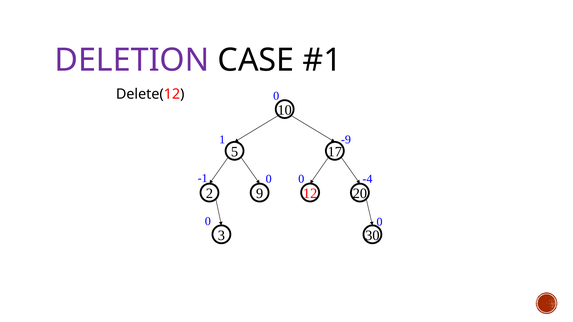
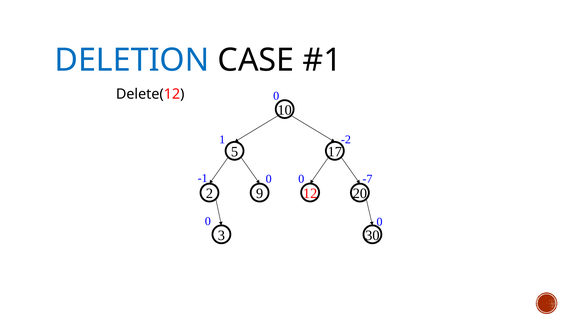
DELETION colour: purple -> blue
-9: -9 -> -2
-4: -4 -> -7
